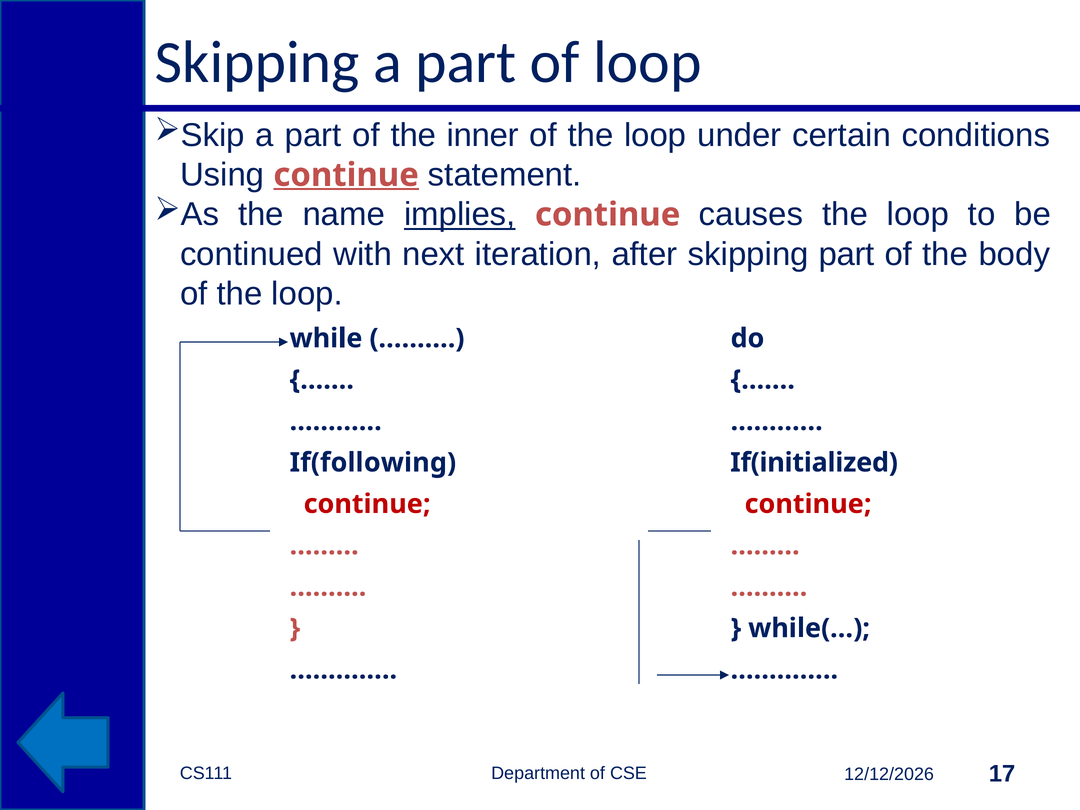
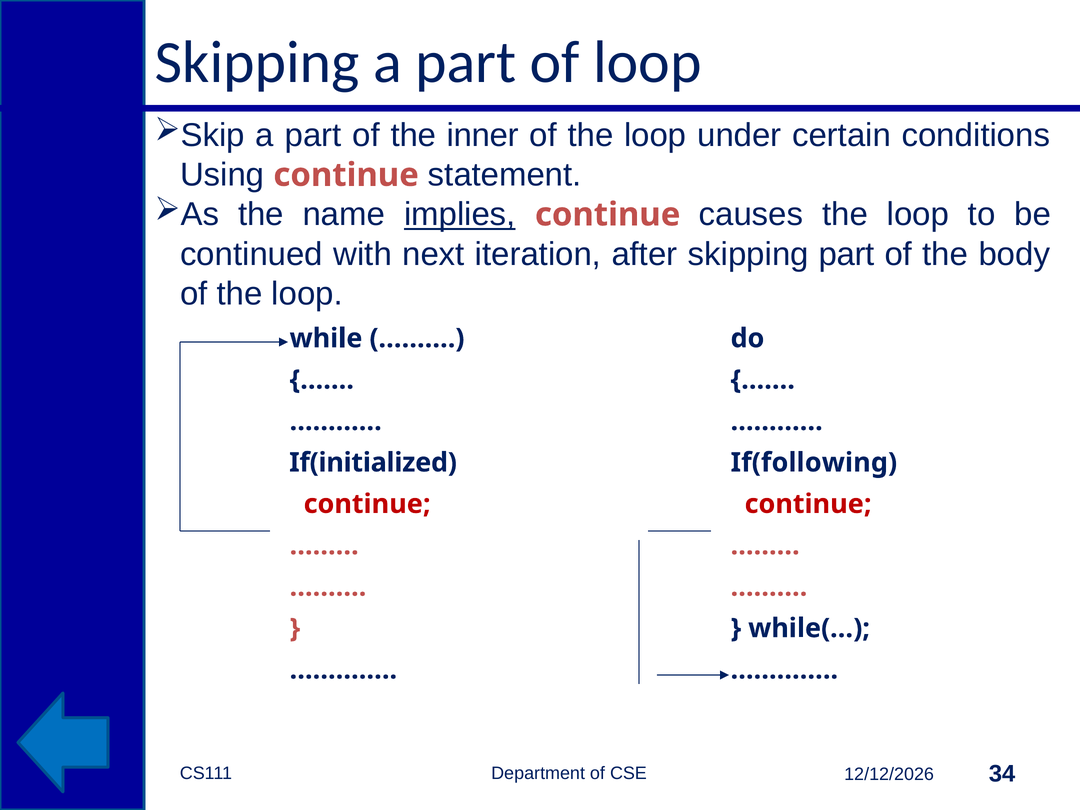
continue at (346, 175) underline: present -> none
If(following: If(following -> If(initialized
If(initialized: If(initialized -> If(following
17: 17 -> 34
